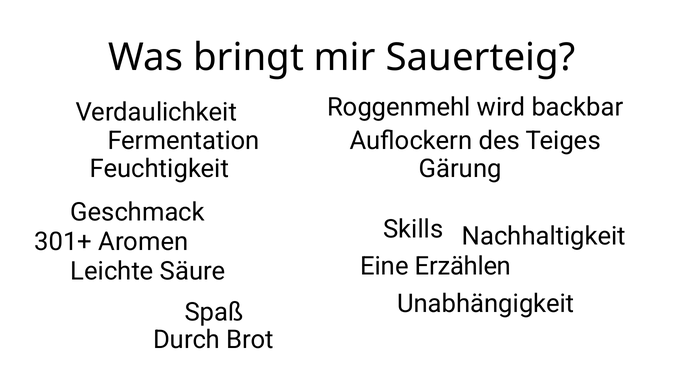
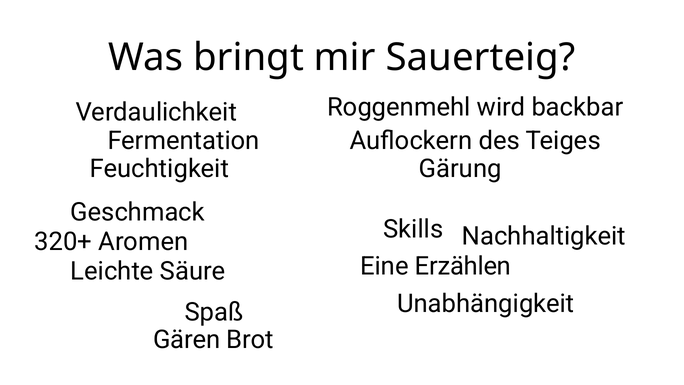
301+: 301+ -> 320+
Durch: Durch -> Gären
